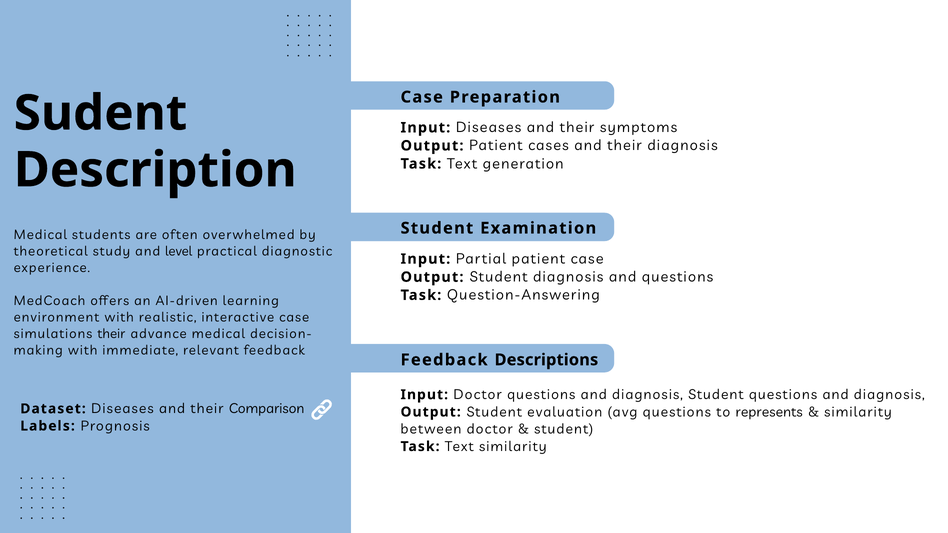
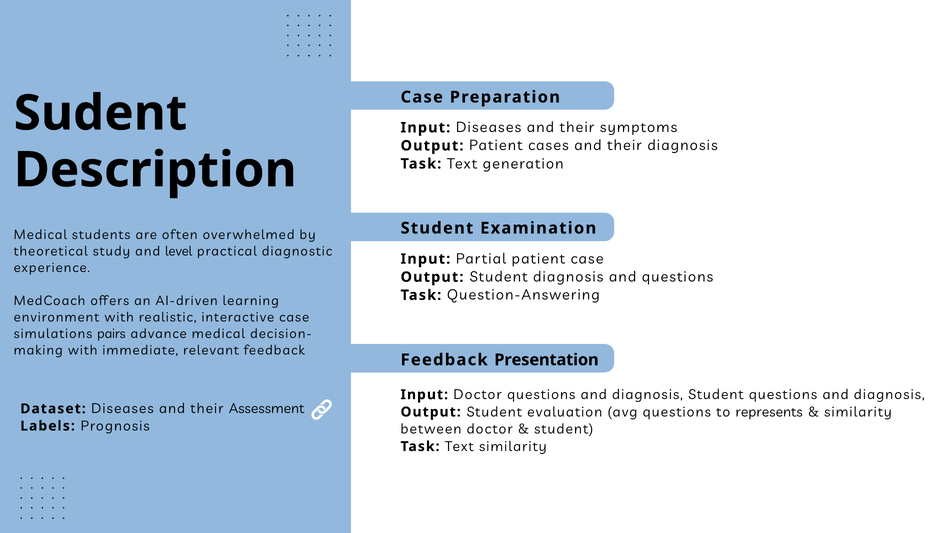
simulations their: their -> pairs
Descriptions: Descriptions -> Presentation
Comparison: Comparison -> Assessment
